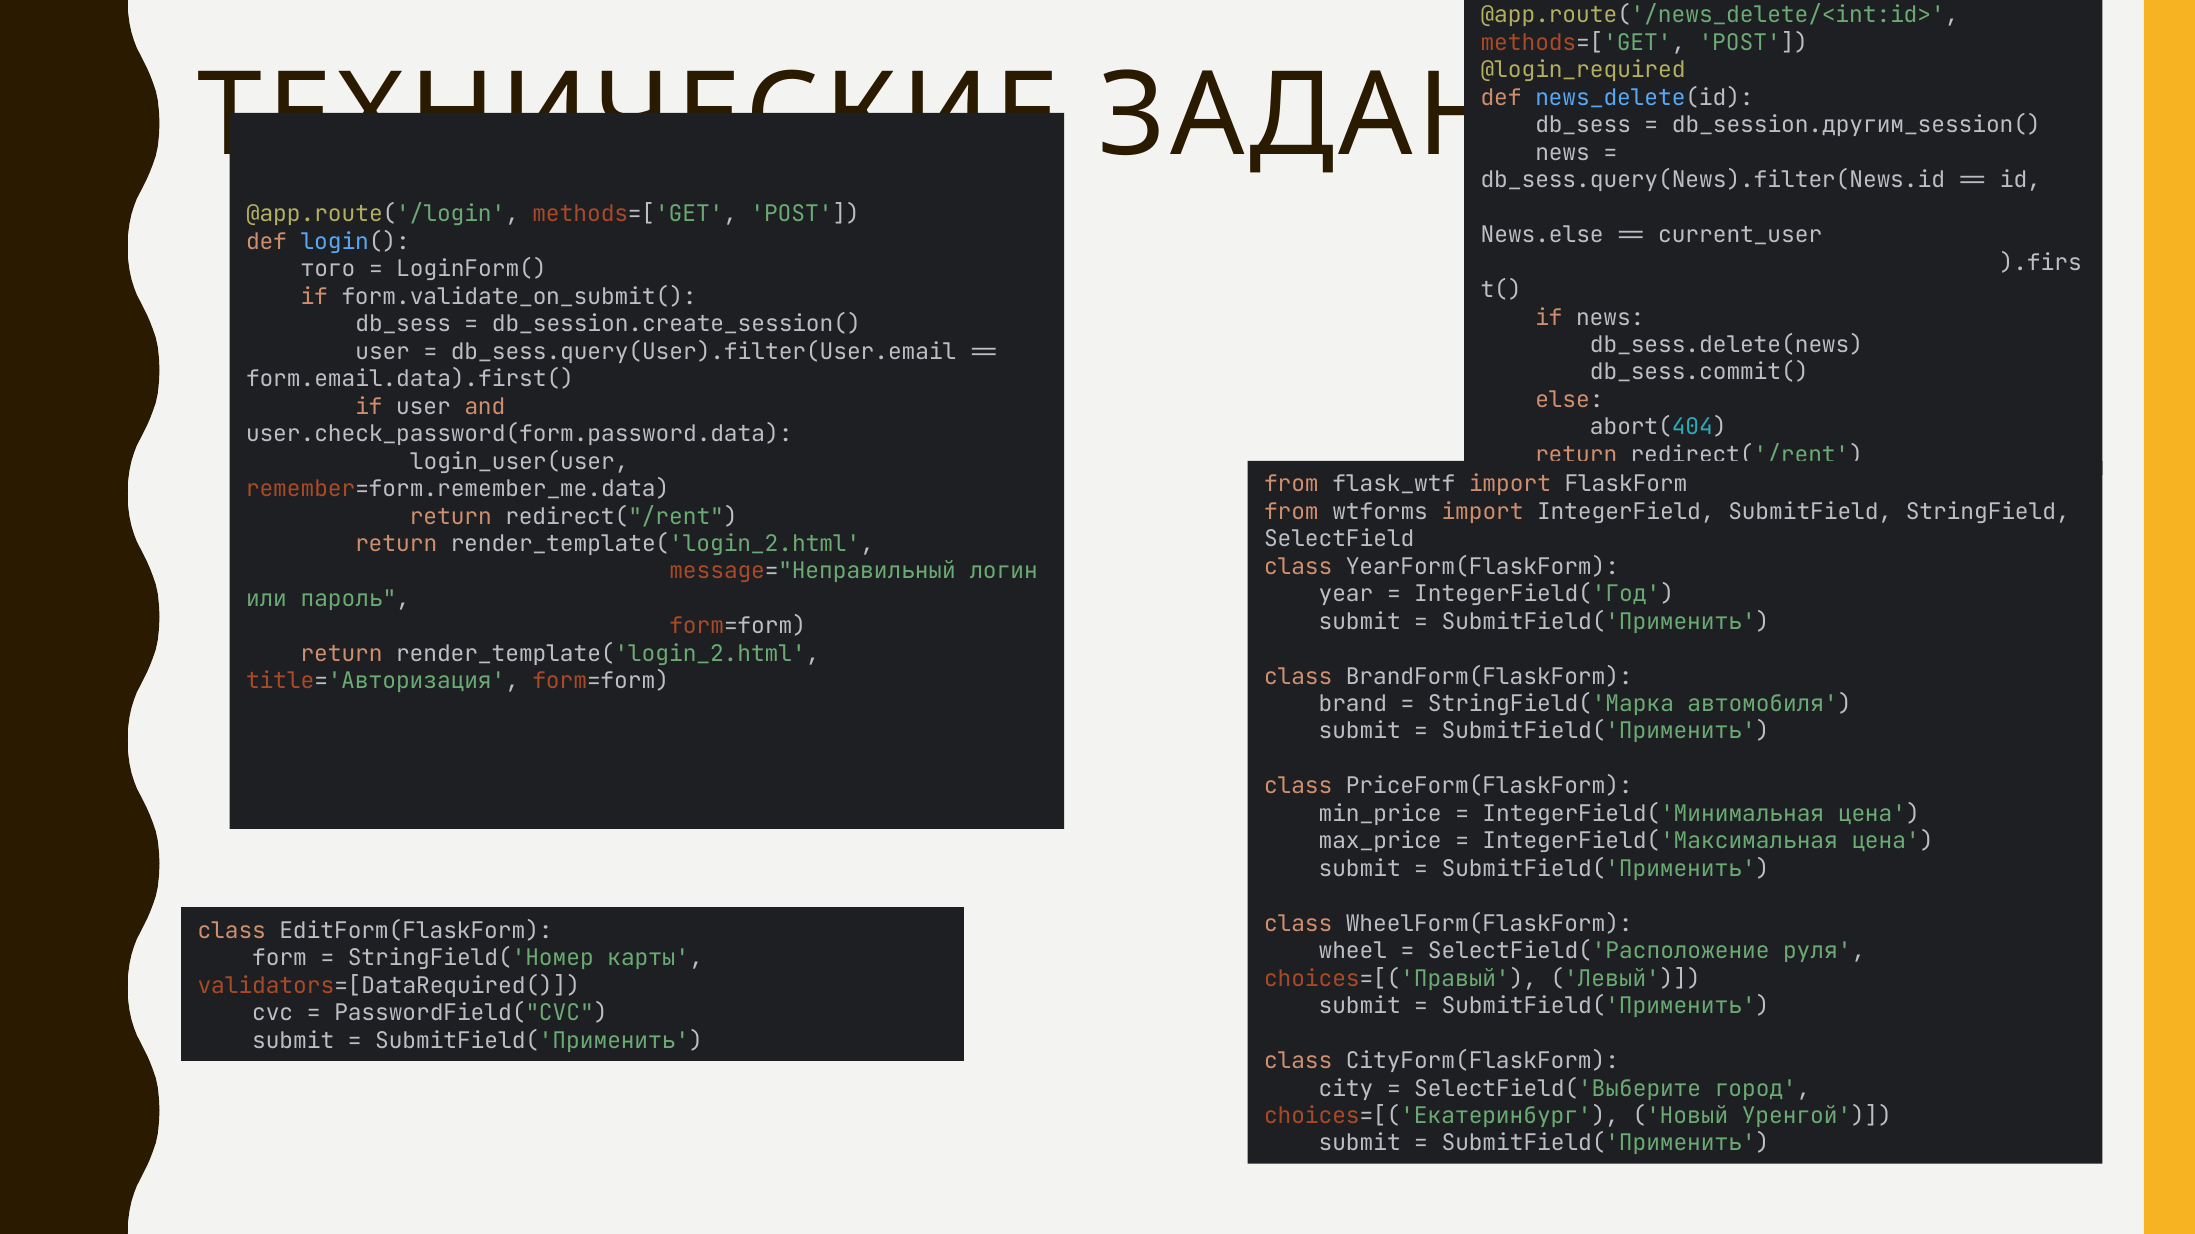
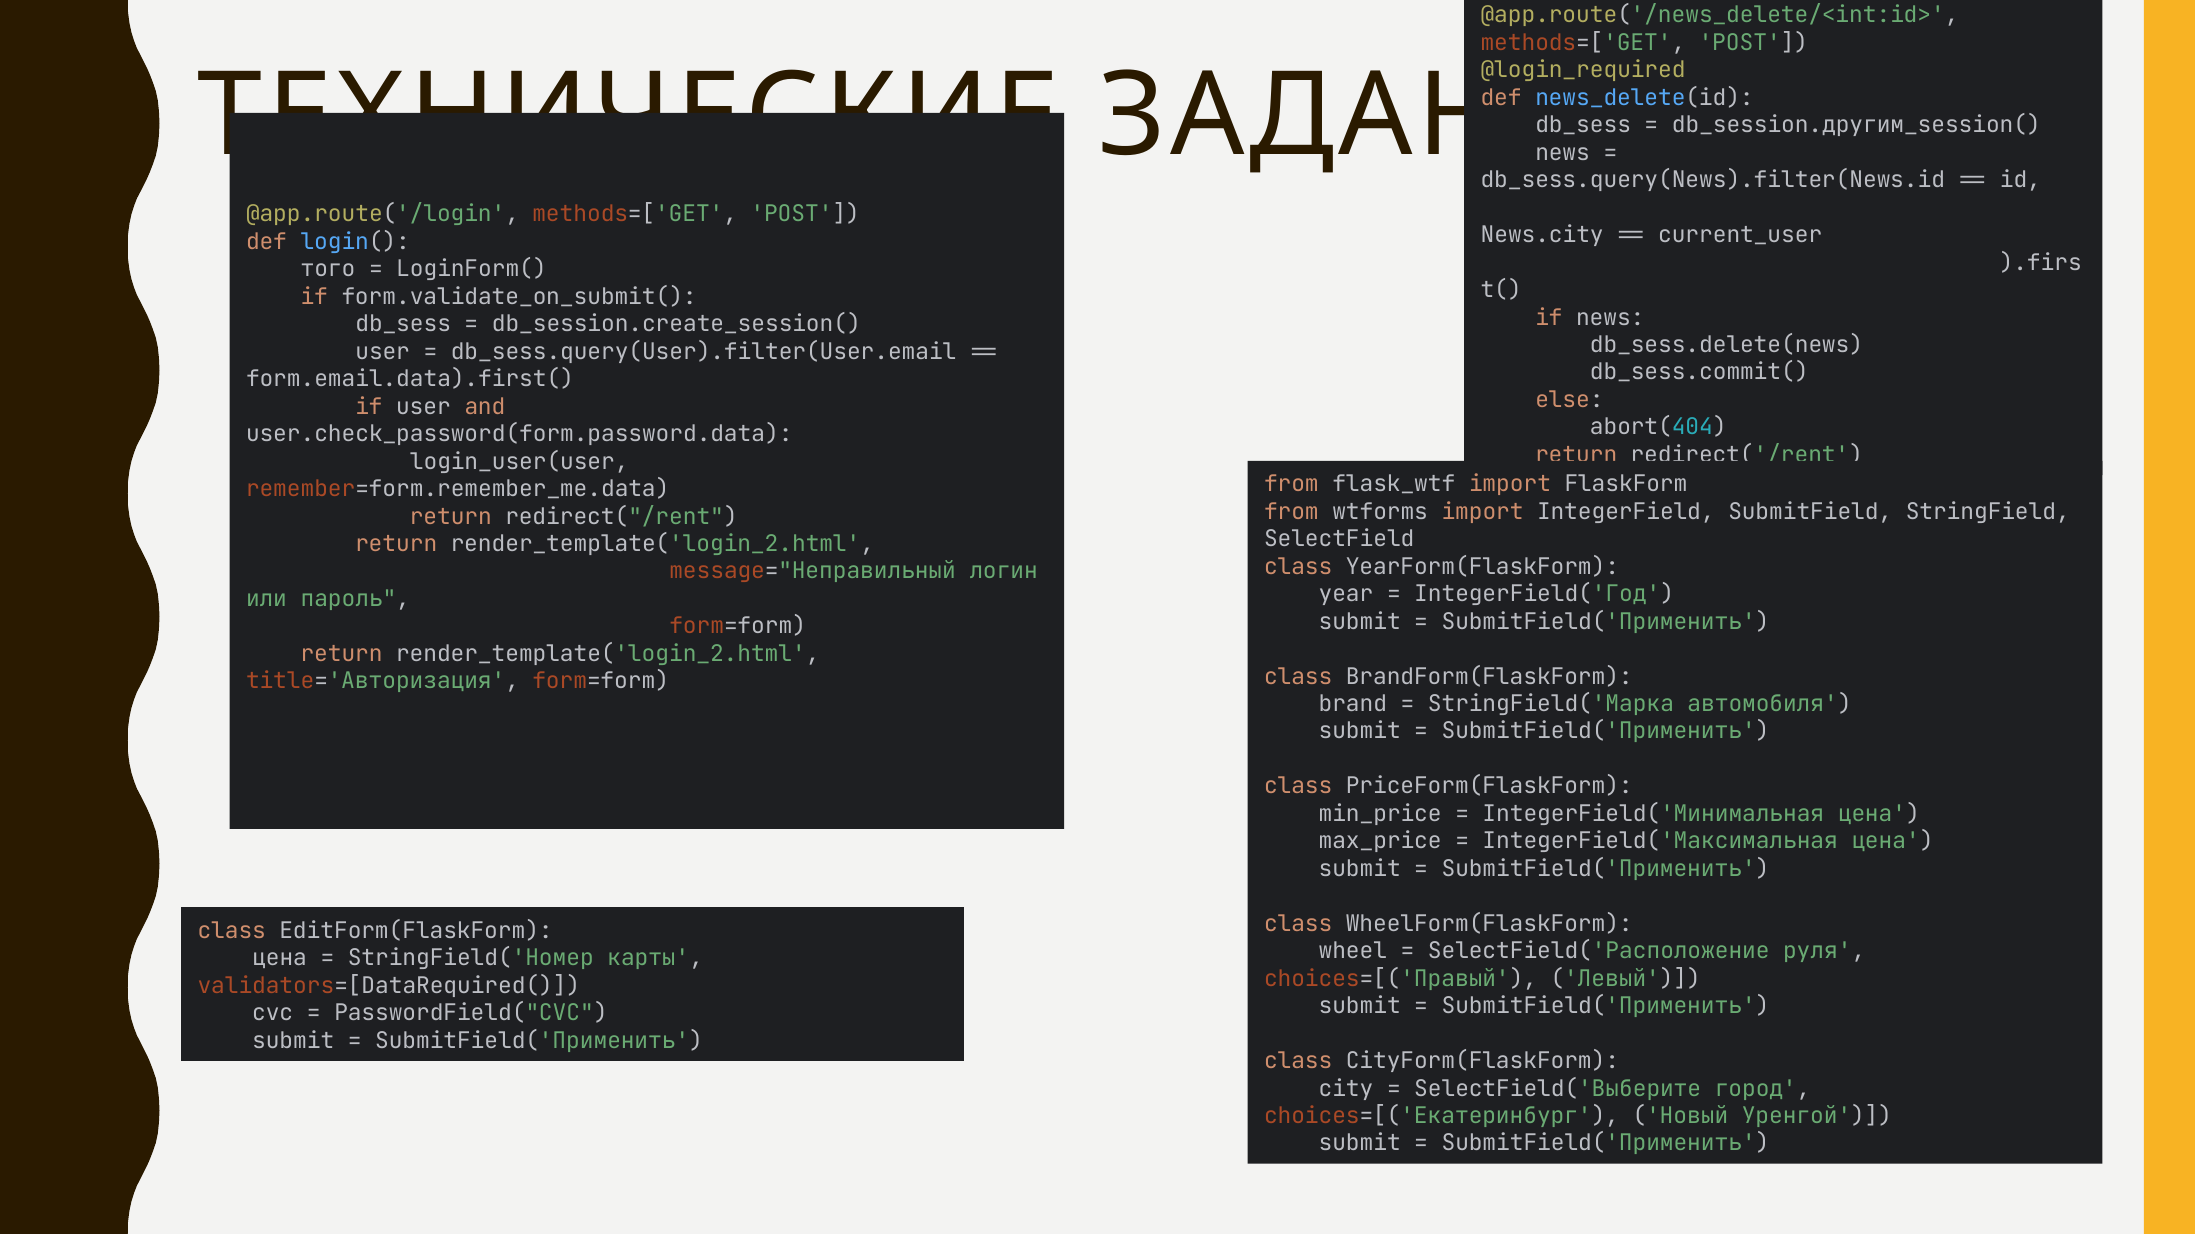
News.else: News.else -> News.city
form at (280, 959): form -> цена
